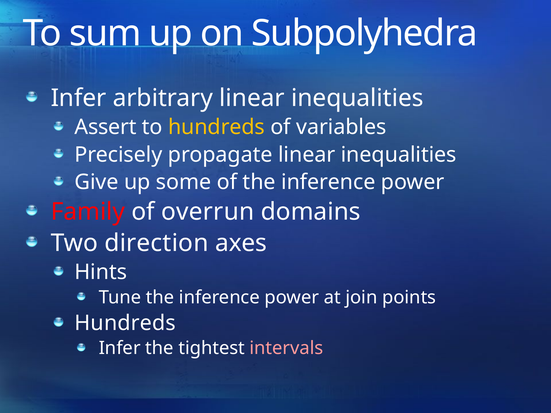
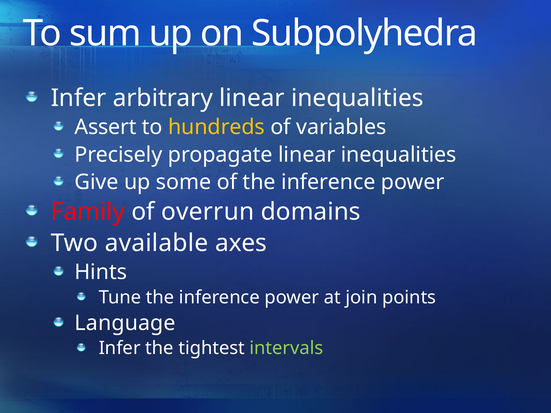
direction: direction -> available
Hundreds at (125, 323): Hundreds -> Language
intervals colour: pink -> light green
